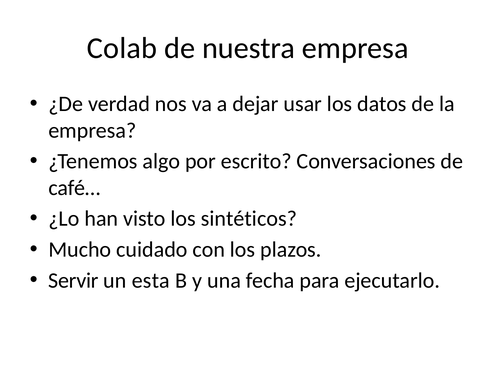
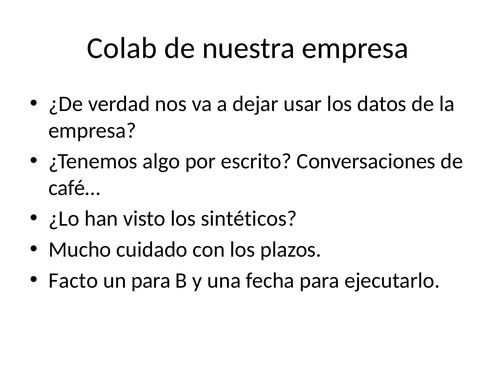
Servir: Servir -> Facto
un esta: esta -> para
